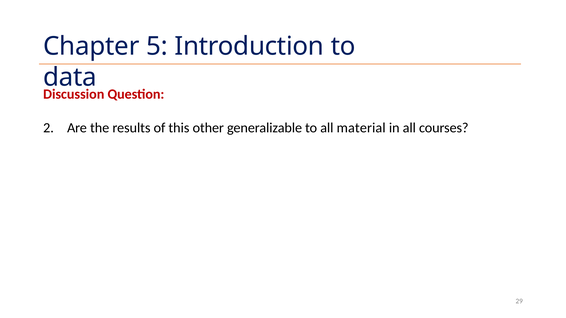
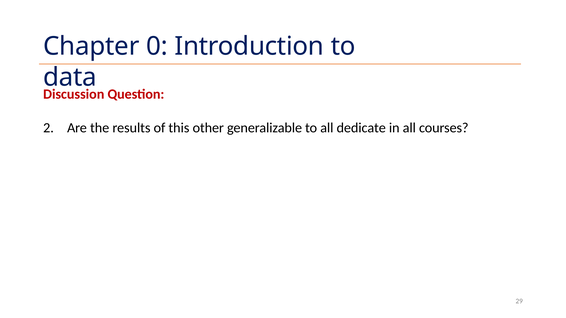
5: 5 -> 0
material: material -> dedicate
